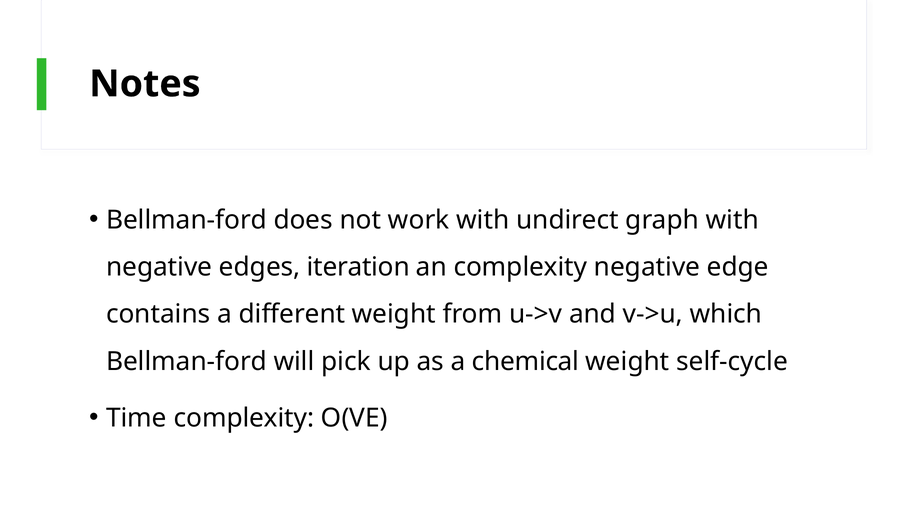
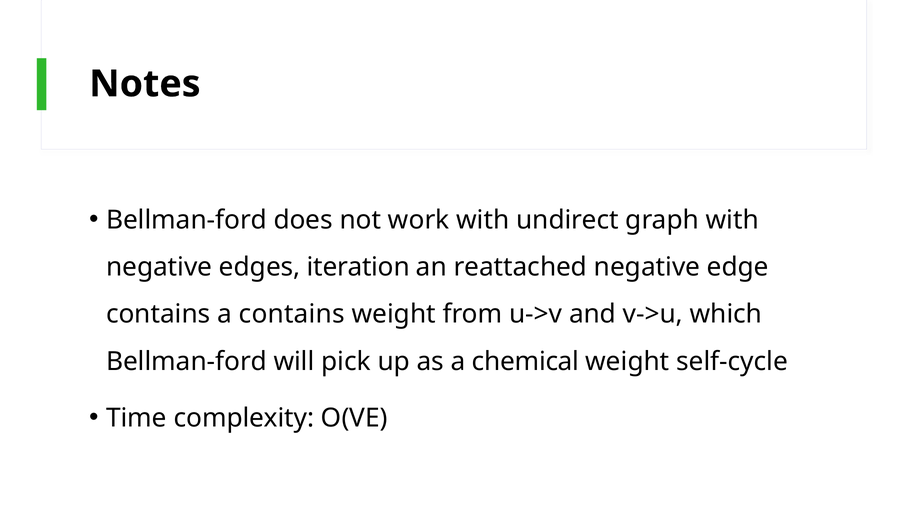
an complexity: complexity -> reattached
a different: different -> contains
